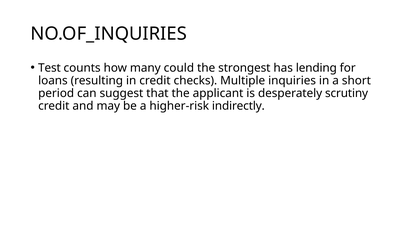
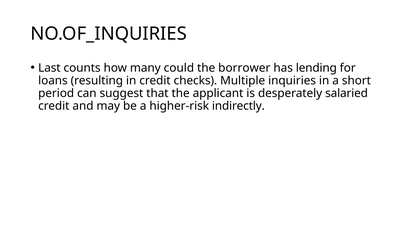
Test: Test -> Last
strongest: strongest -> borrower
scrutiny: scrutiny -> salaried
